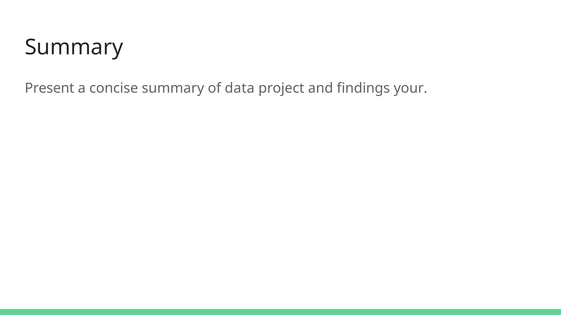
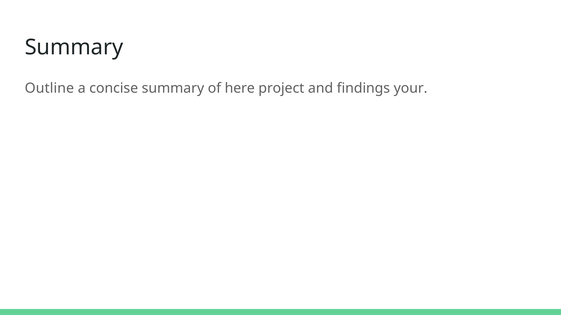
Present: Present -> Outline
data: data -> here
